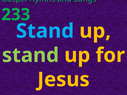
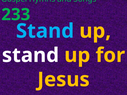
stand at (30, 55) colour: light green -> white
